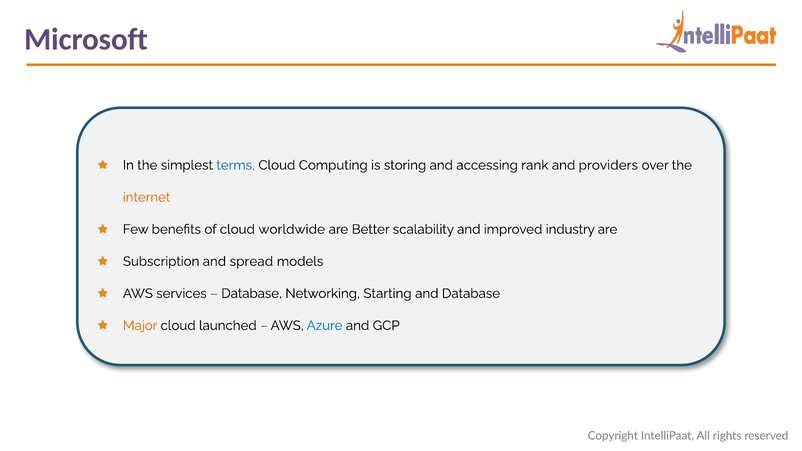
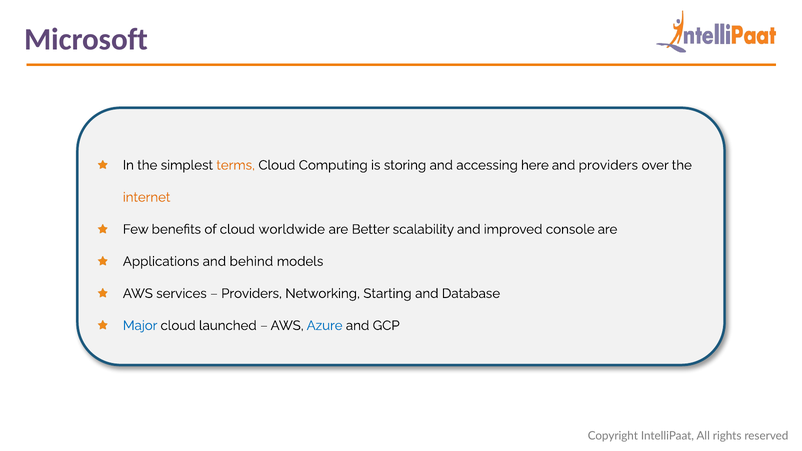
terms colour: blue -> orange
rank: rank -> here
industry: industry -> console
Subscription: Subscription -> Applications
spread: spread -> behind
Database at (252, 294): Database -> Providers
Major colour: orange -> blue
